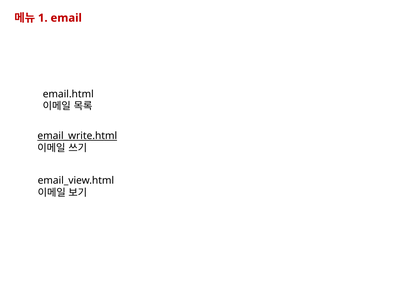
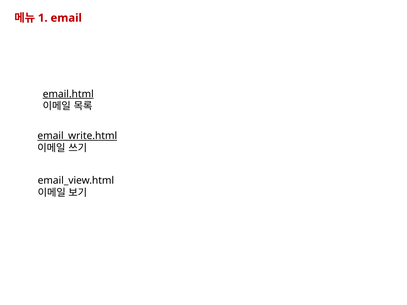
email.html underline: none -> present
